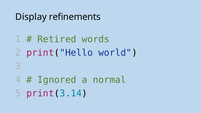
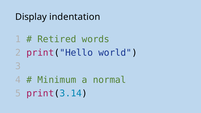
refinements: refinements -> indentation
Ignored: Ignored -> Minimum
